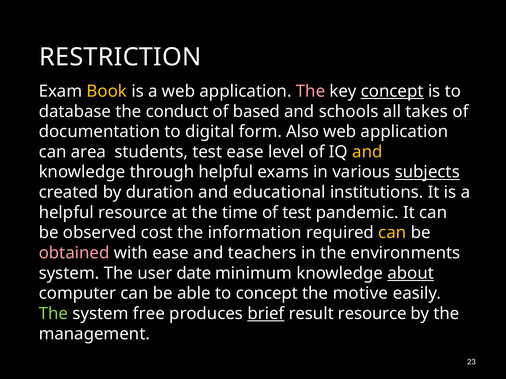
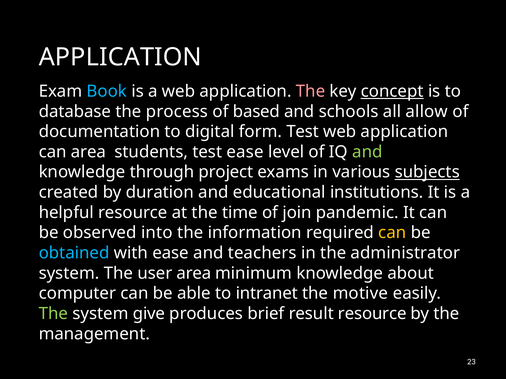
RESTRICTION at (120, 57): RESTRICTION -> APPLICATION
Book colour: yellow -> light blue
conduct: conduct -> process
takes: takes -> allow
form Also: Also -> Test
and at (367, 152) colour: yellow -> light green
through helpful: helpful -> project
of test: test -> join
cost: cost -> into
obtained colour: pink -> light blue
environments: environments -> administrator
user date: date -> area
about underline: present -> none
to concept: concept -> intranet
free: free -> give
brief underline: present -> none
